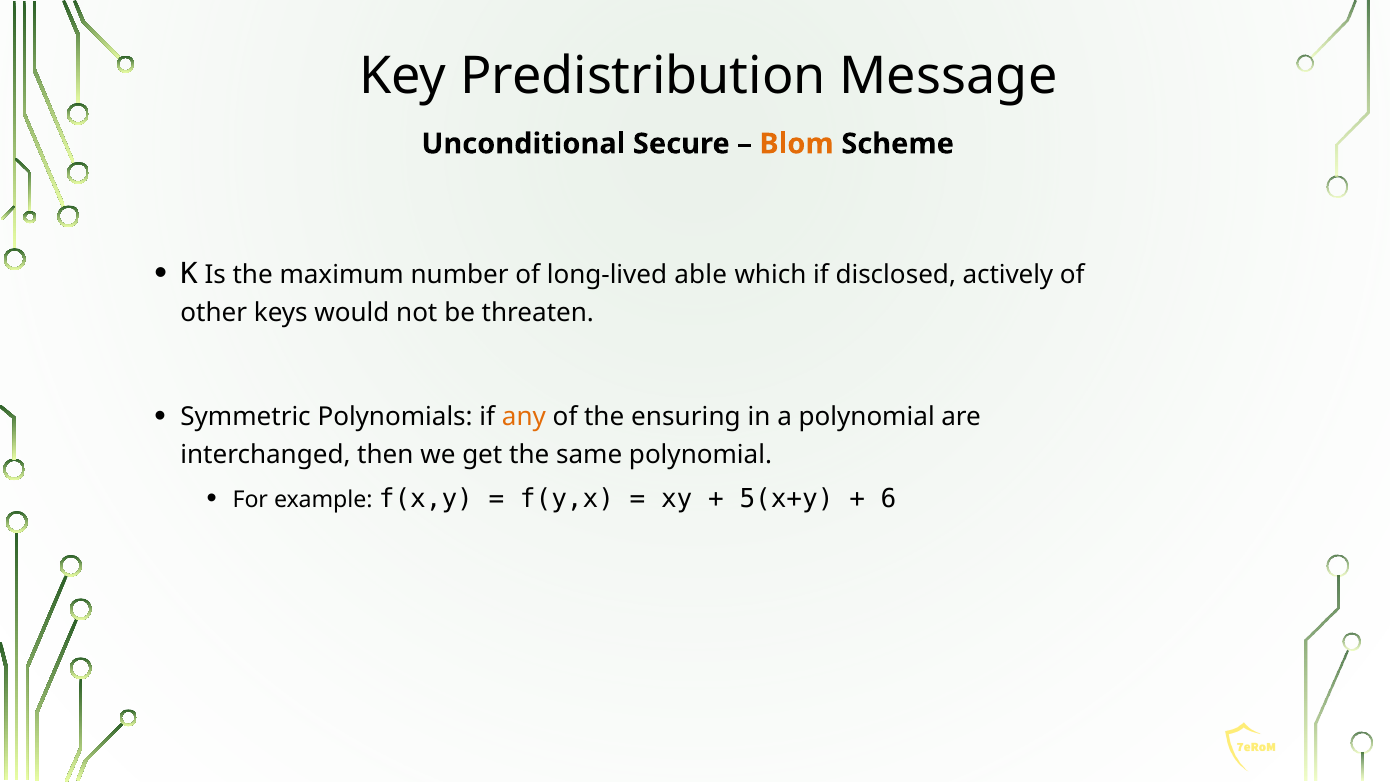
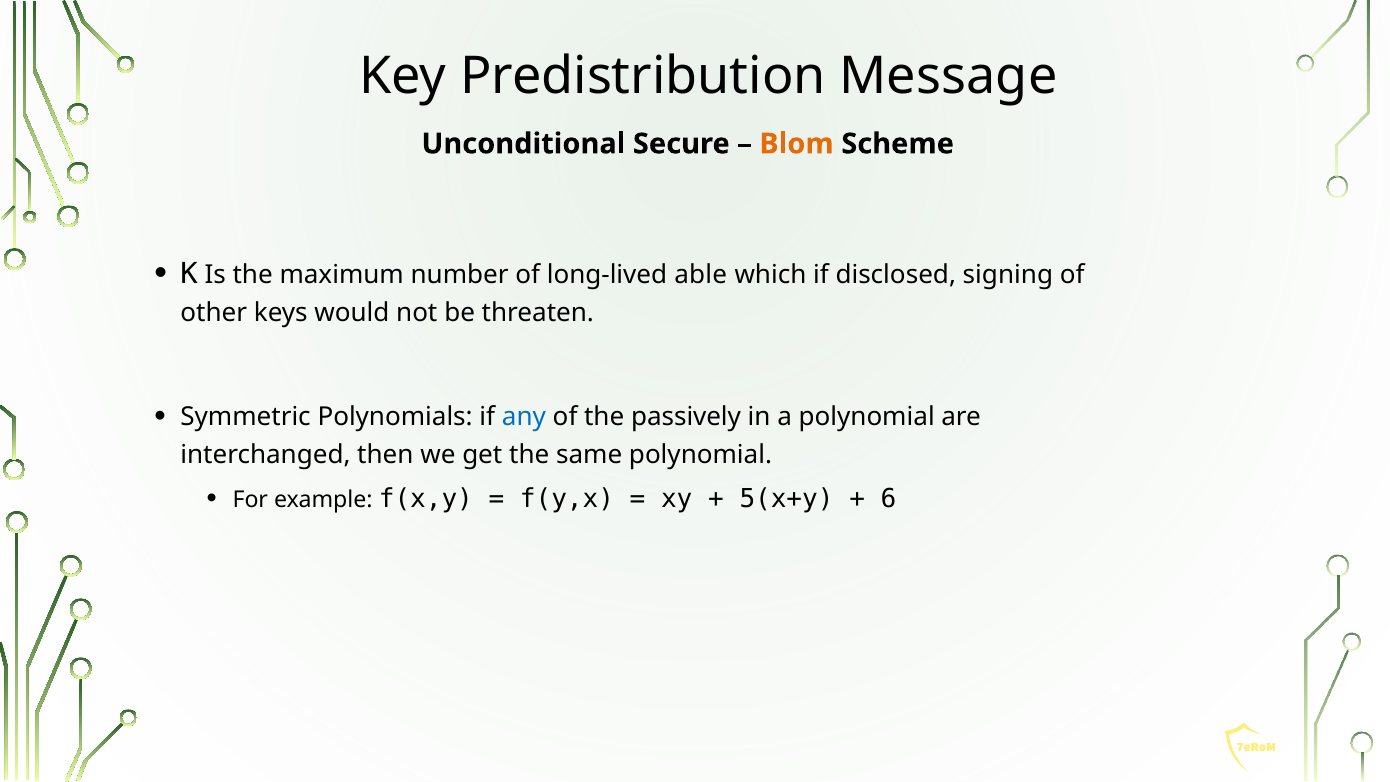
actively: actively -> signing
any colour: orange -> blue
ensuring: ensuring -> passively
